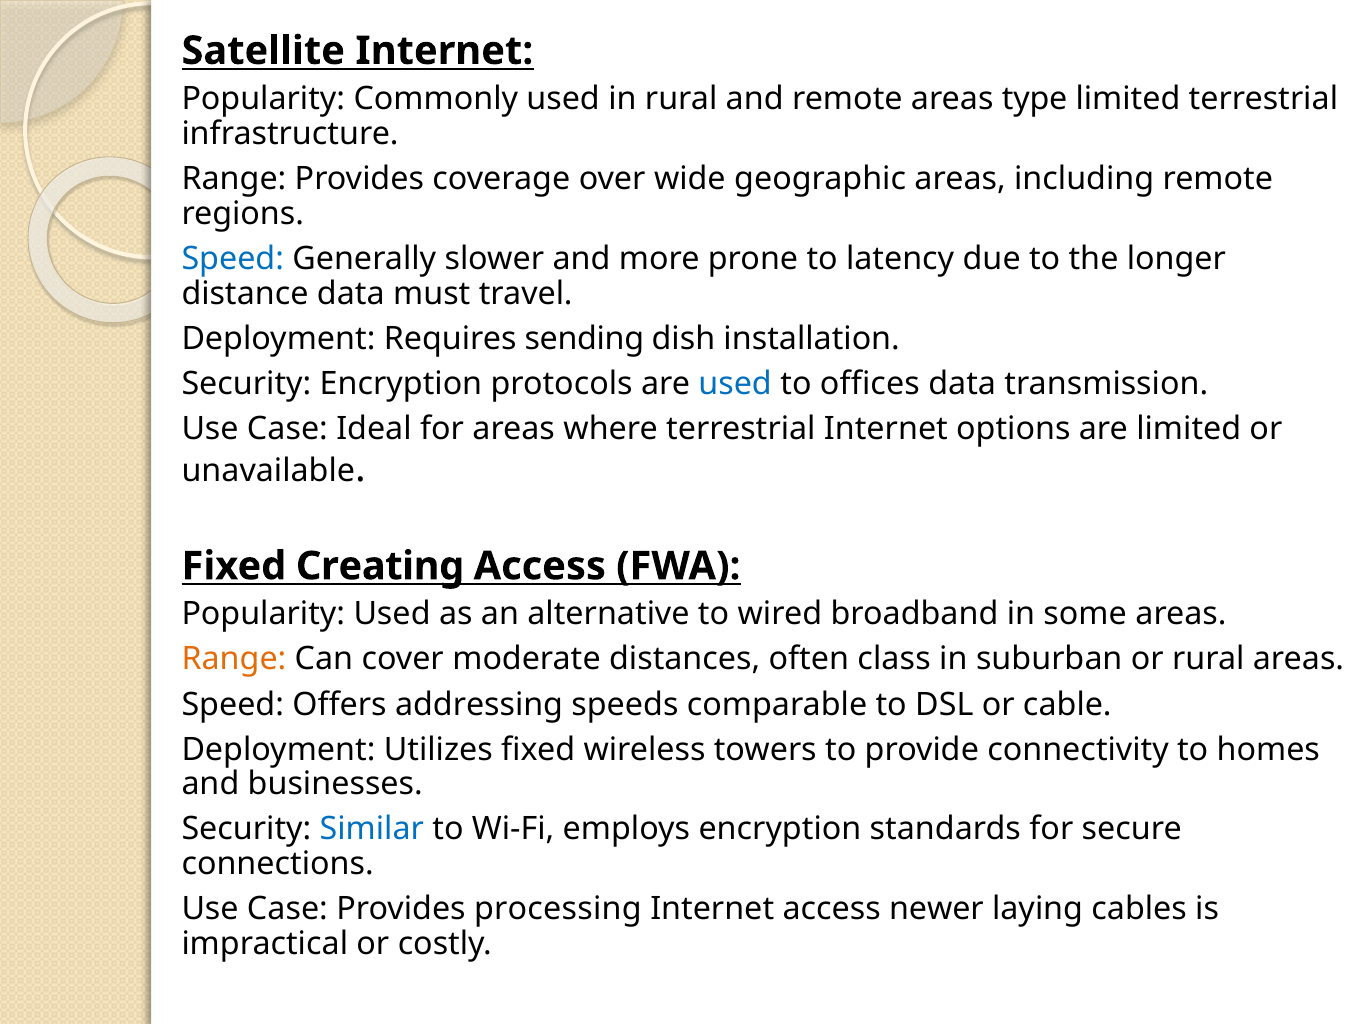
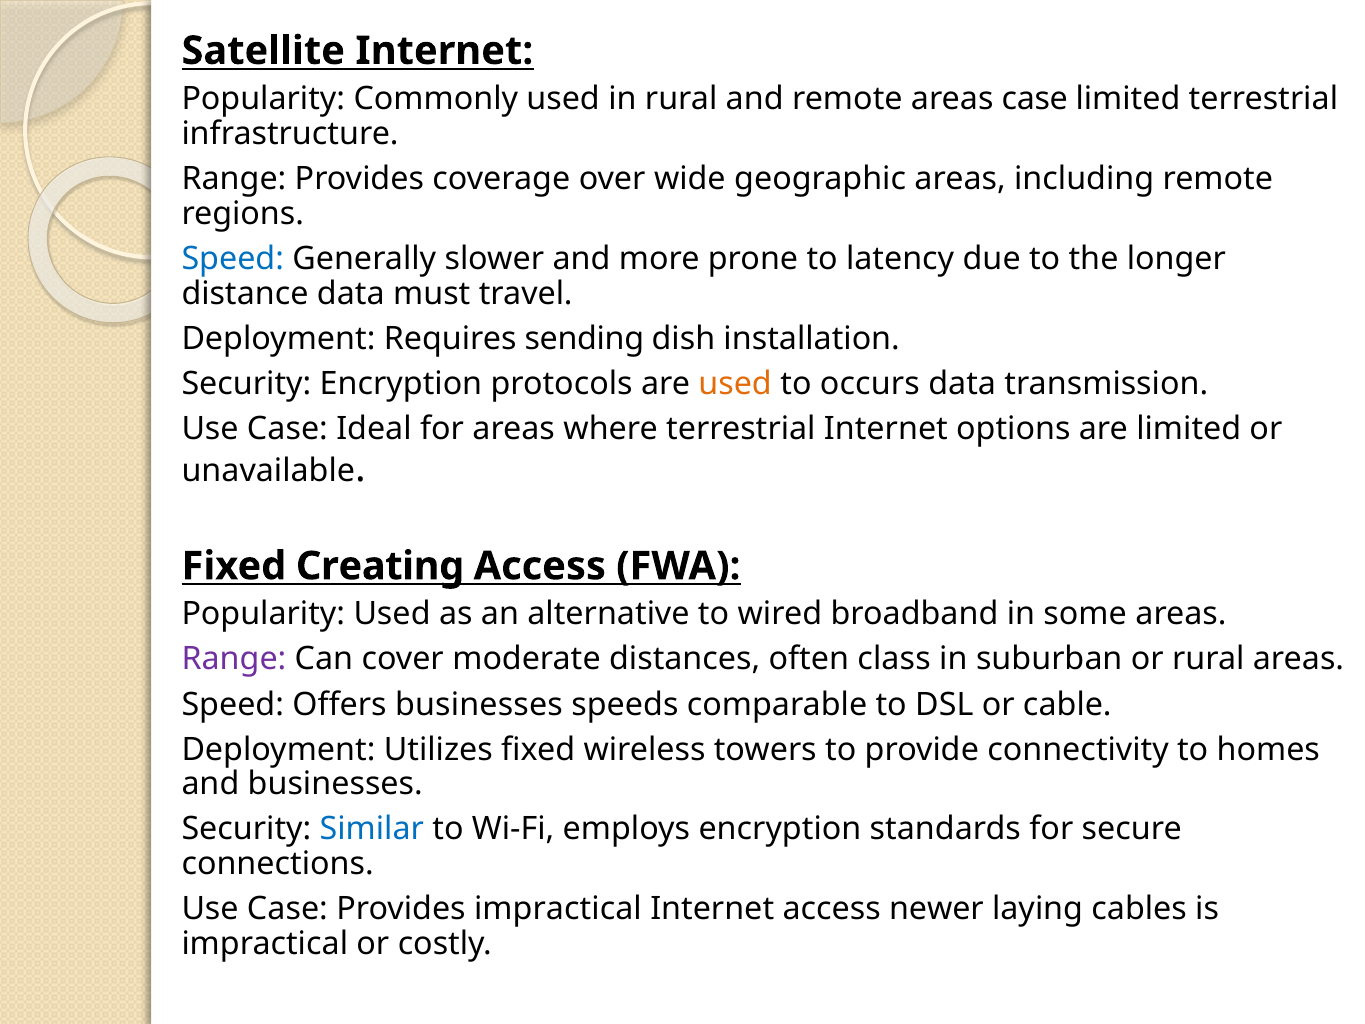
areas type: type -> case
used at (735, 384) colour: blue -> orange
offices: offices -> occurs
Range at (234, 659) colour: orange -> purple
Offers addressing: addressing -> businesses
Provides processing: processing -> impractical
